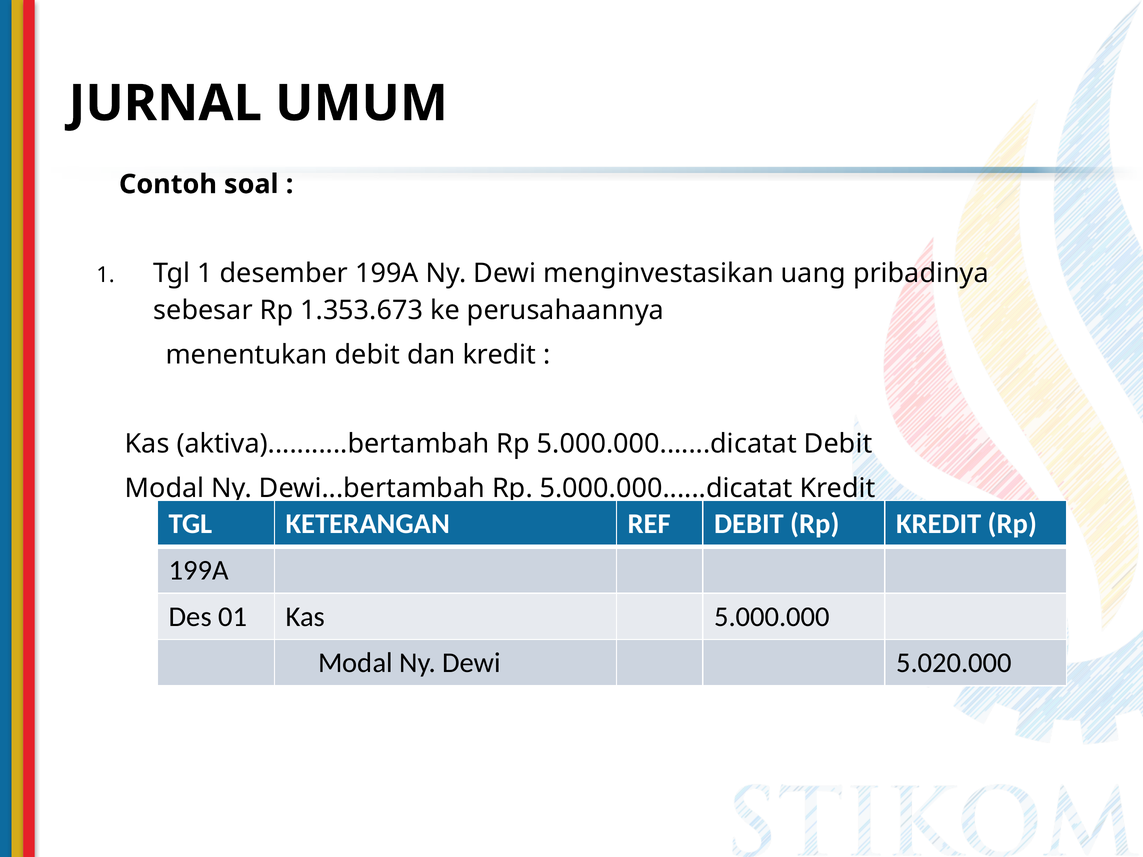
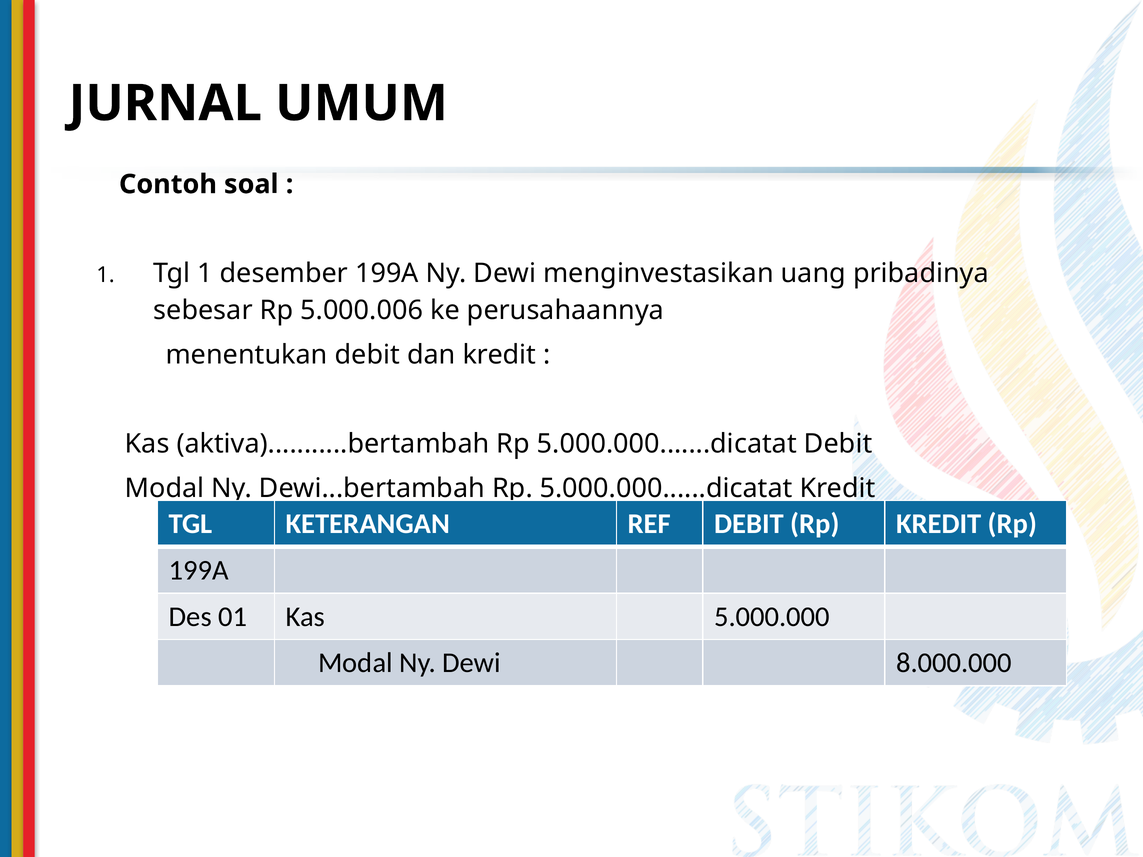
1.353.673: 1.353.673 -> 5.000.006
5.020.000: 5.020.000 -> 8.000.000
